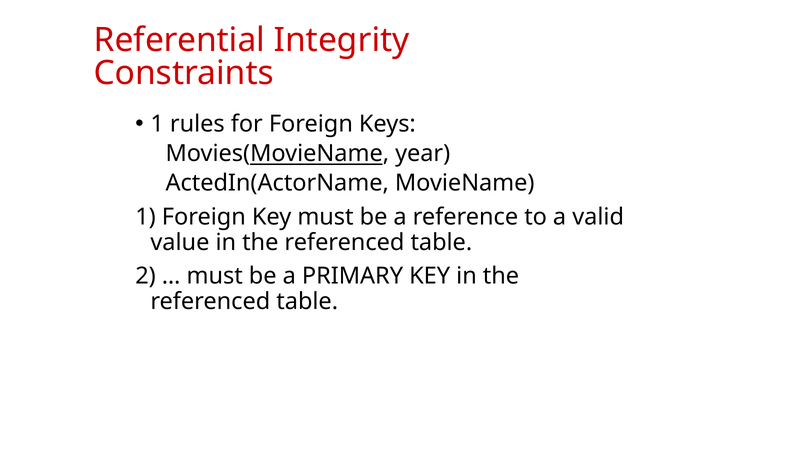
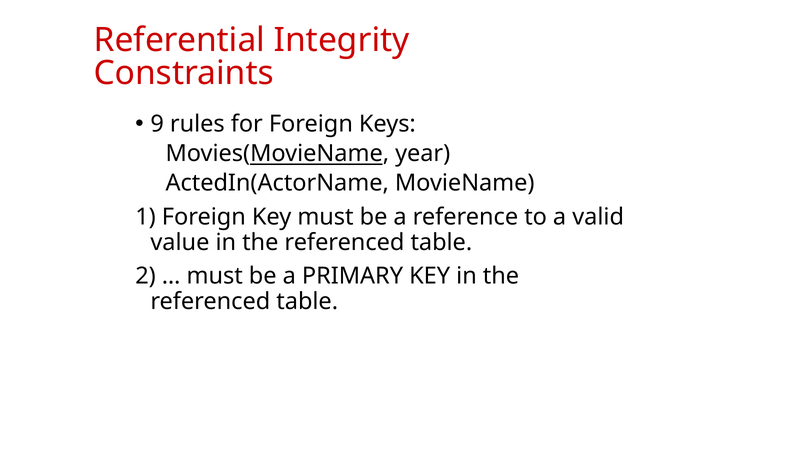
1 at (157, 124): 1 -> 9
